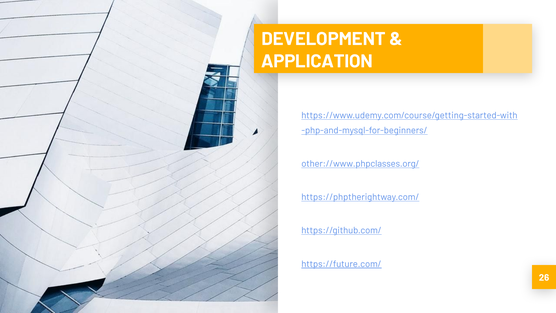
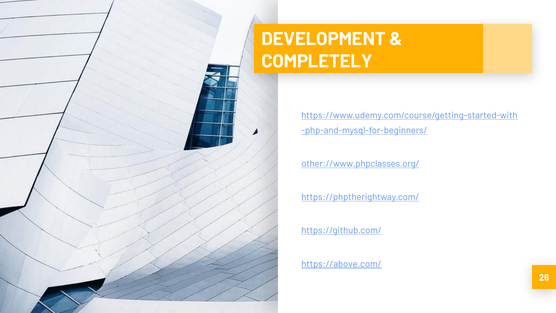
APPLICATION: APPLICATION -> COMPLETELY
https://future.com/: https://future.com/ -> https://above.com/
